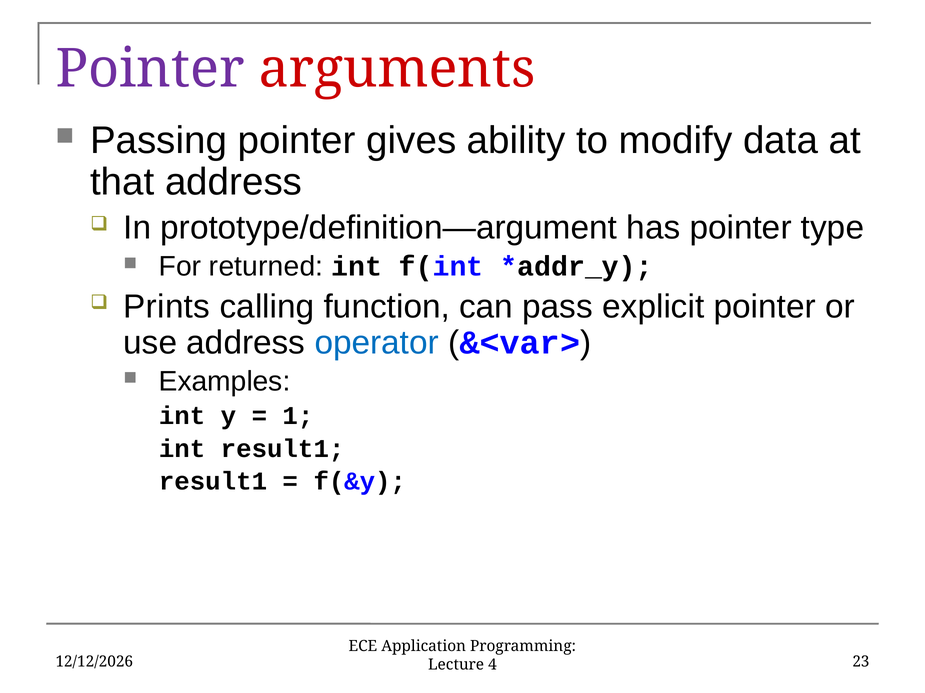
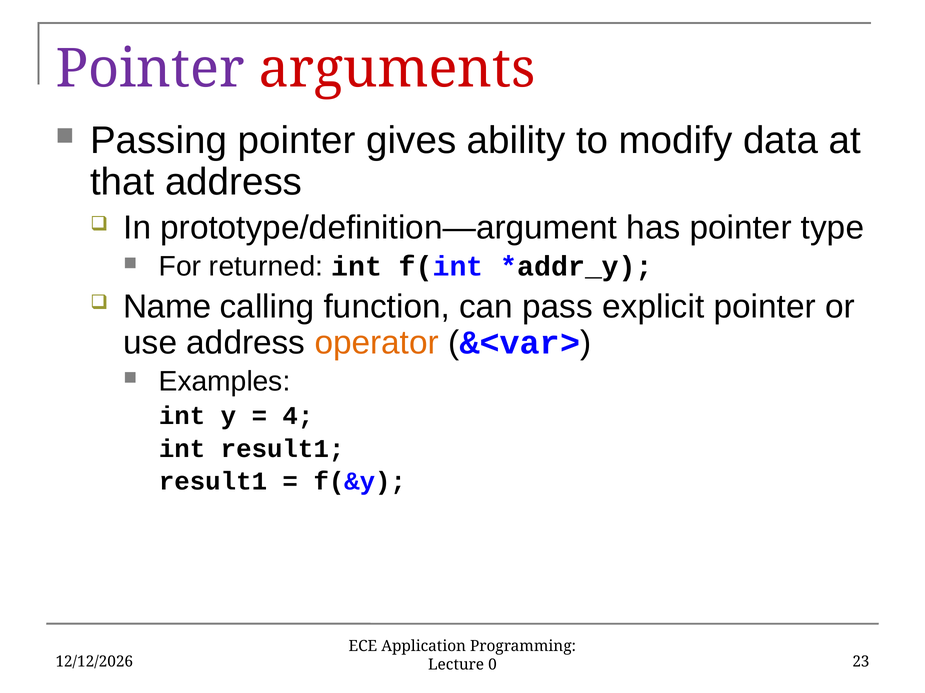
Prints: Prints -> Name
operator colour: blue -> orange
1: 1 -> 4
4: 4 -> 0
